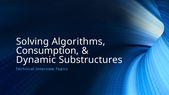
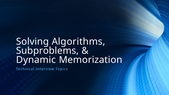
Consumption: Consumption -> Subproblems
Substructures: Substructures -> Memorization
